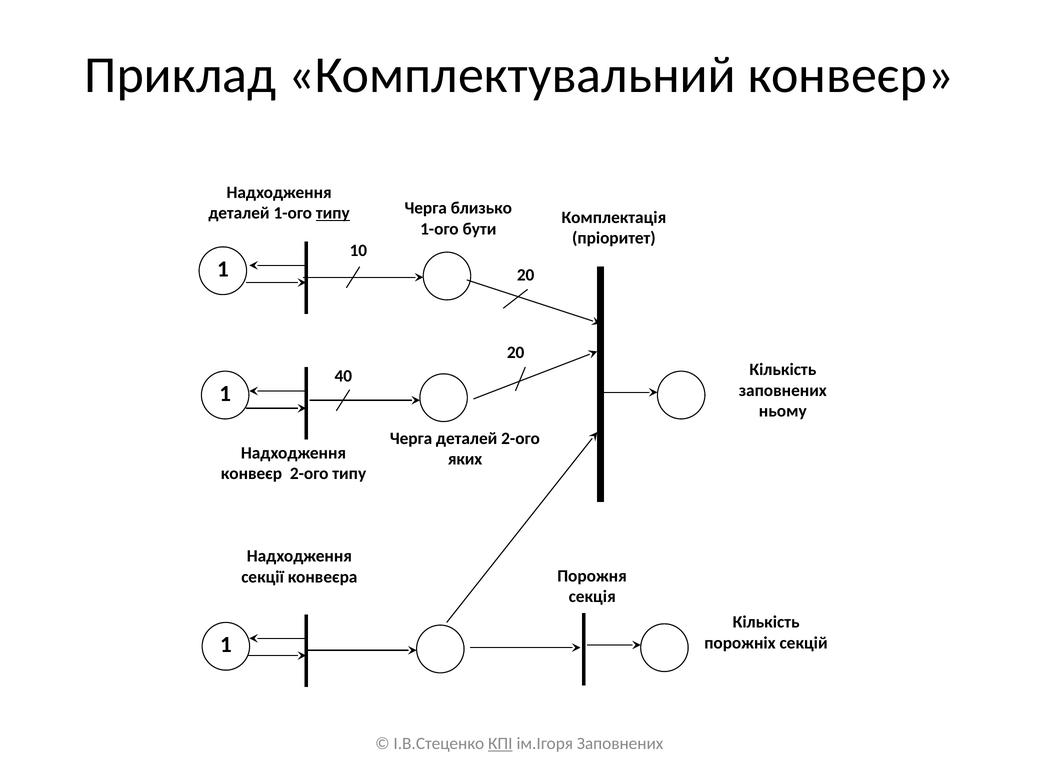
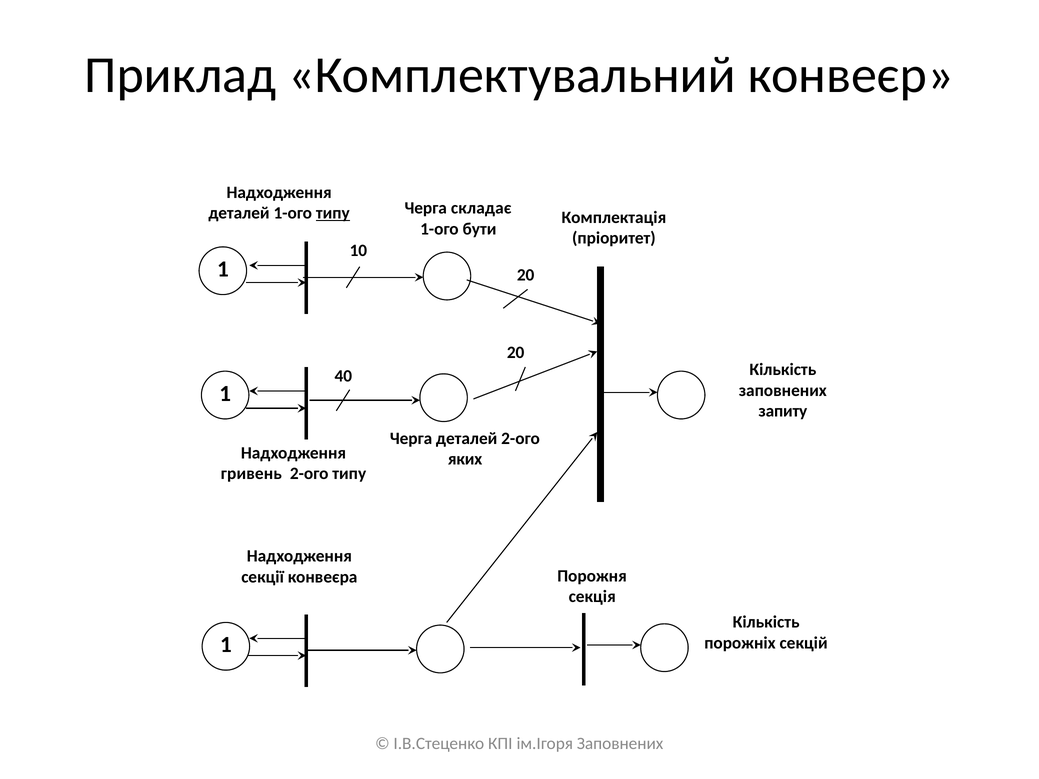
близько: близько -> складає
ньому: ньому -> запиту
конвеєр at (251, 474): конвеєр -> гривень
КПІ underline: present -> none
